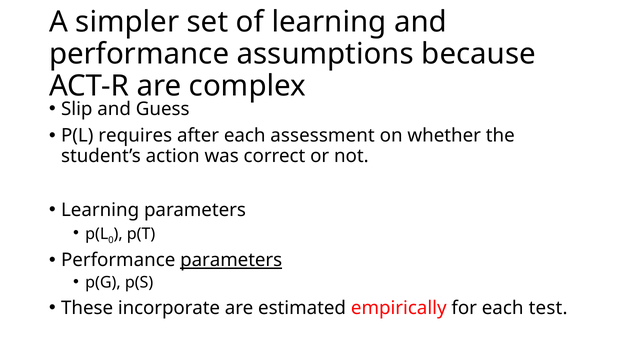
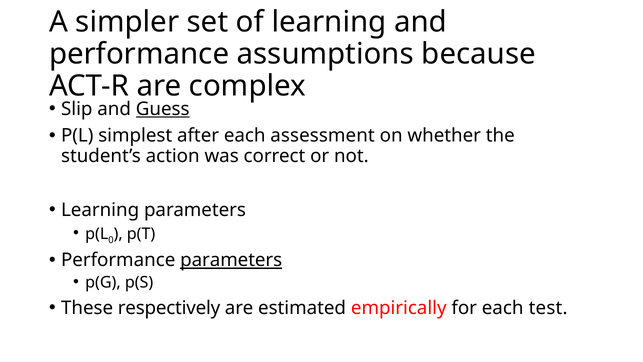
Guess underline: none -> present
requires: requires -> simplest
incorporate: incorporate -> respectively
